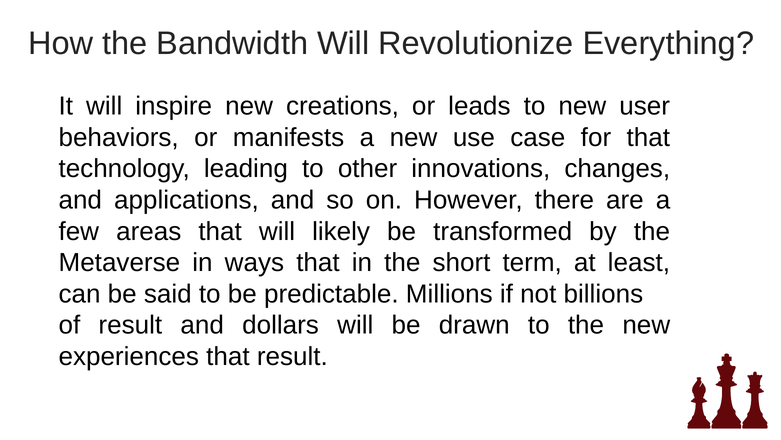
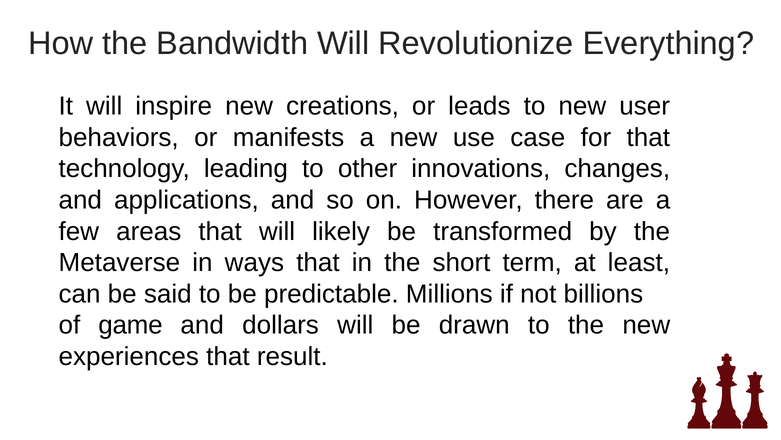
of result: result -> game
